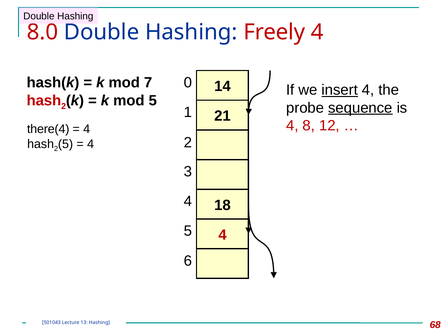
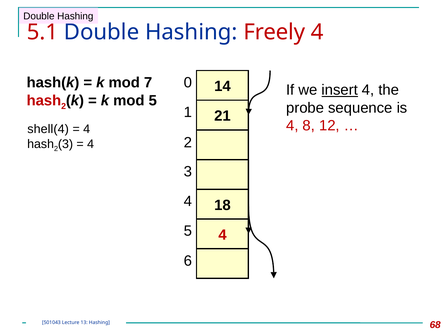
8.0: 8.0 -> 5.1
sequence underline: present -> none
there(4: there(4 -> shell(4
5 at (66, 144): 5 -> 3
